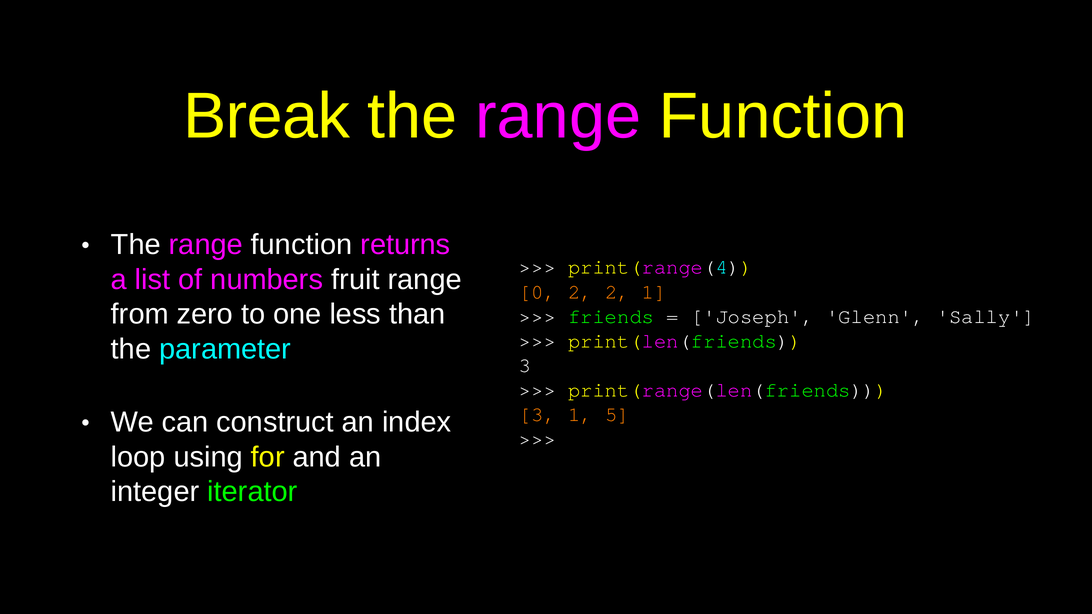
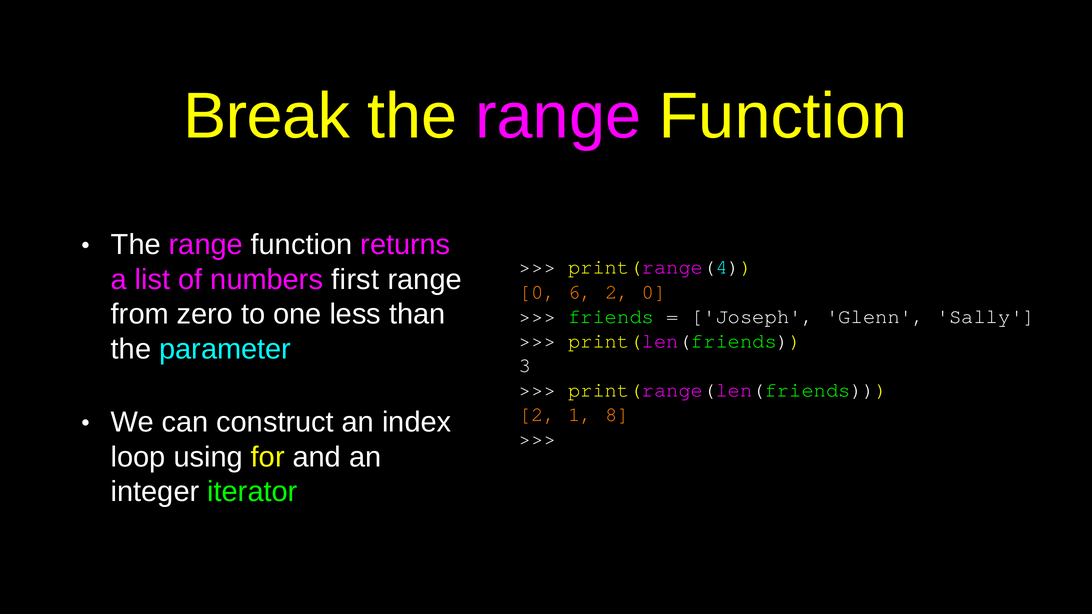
fruit: fruit -> first
0 2: 2 -> 6
2 1: 1 -> 0
3 at (537, 415): 3 -> 2
5: 5 -> 8
